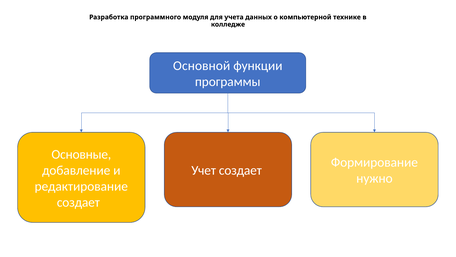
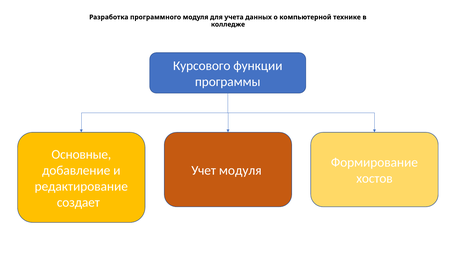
Основной: Основной -> Курсового
Учет создает: создает -> модуля
нужно: нужно -> хостов
